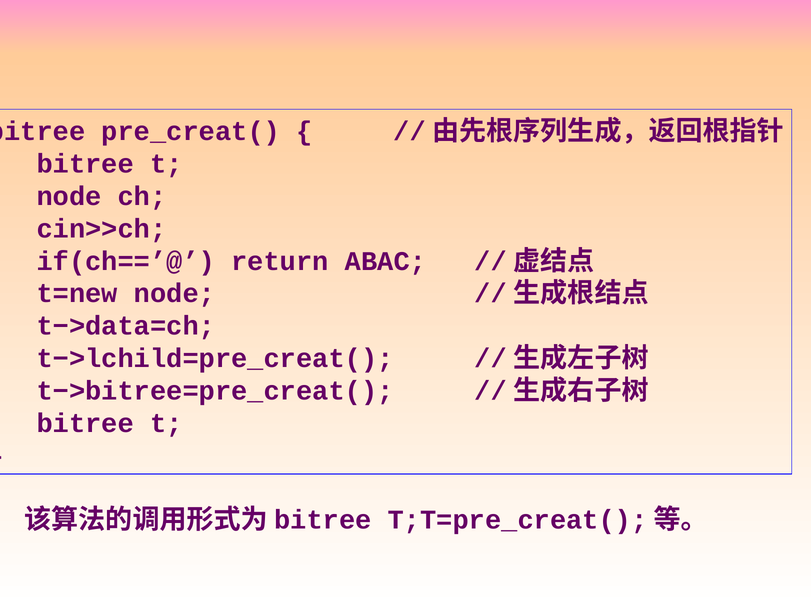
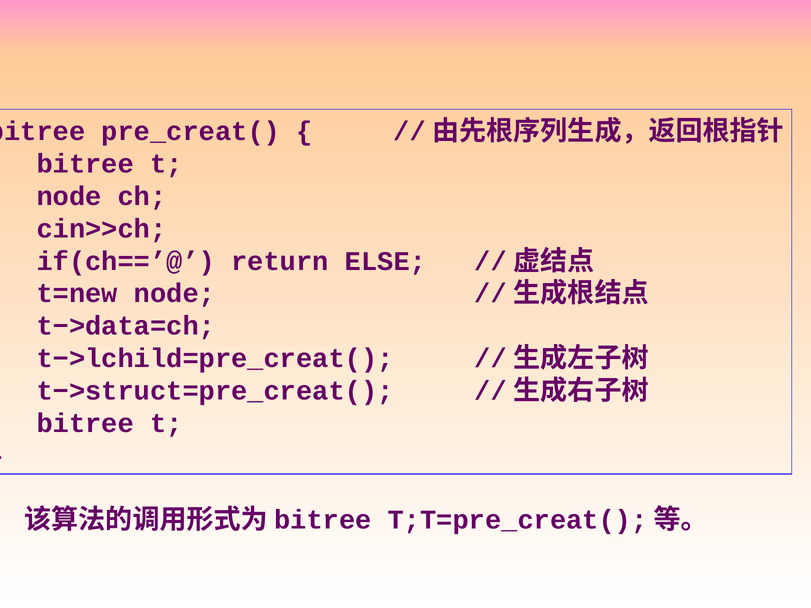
ABAC: ABAC -> ELSE
t−>bitree=pre_creat(: t−>bitree=pre_creat( -> t−>struct=pre_creat(
